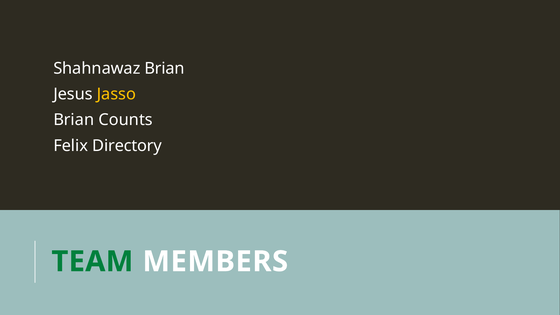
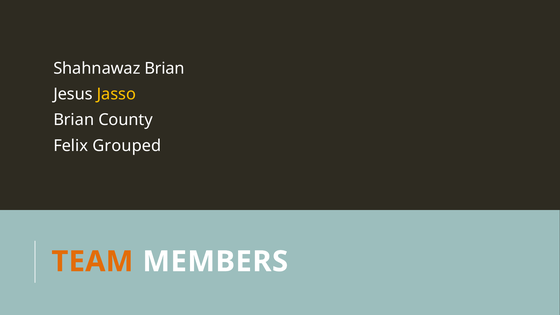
Counts: Counts -> County
Directory: Directory -> Grouped
TEAM colour: green -> orange
